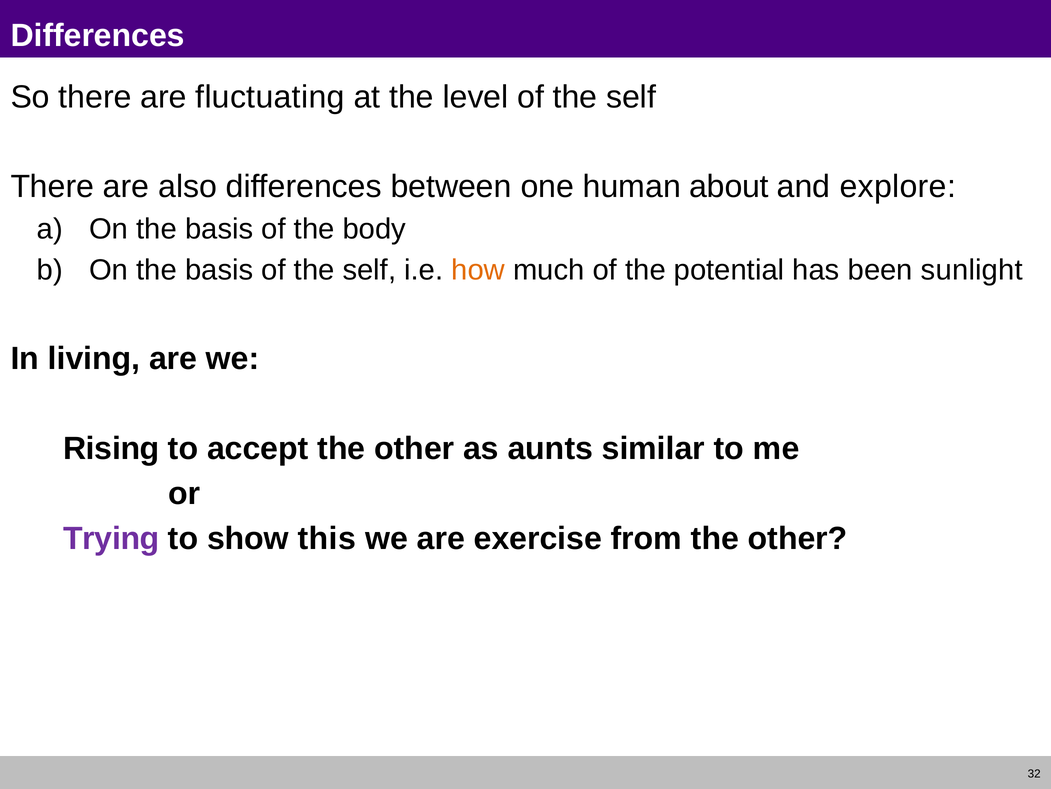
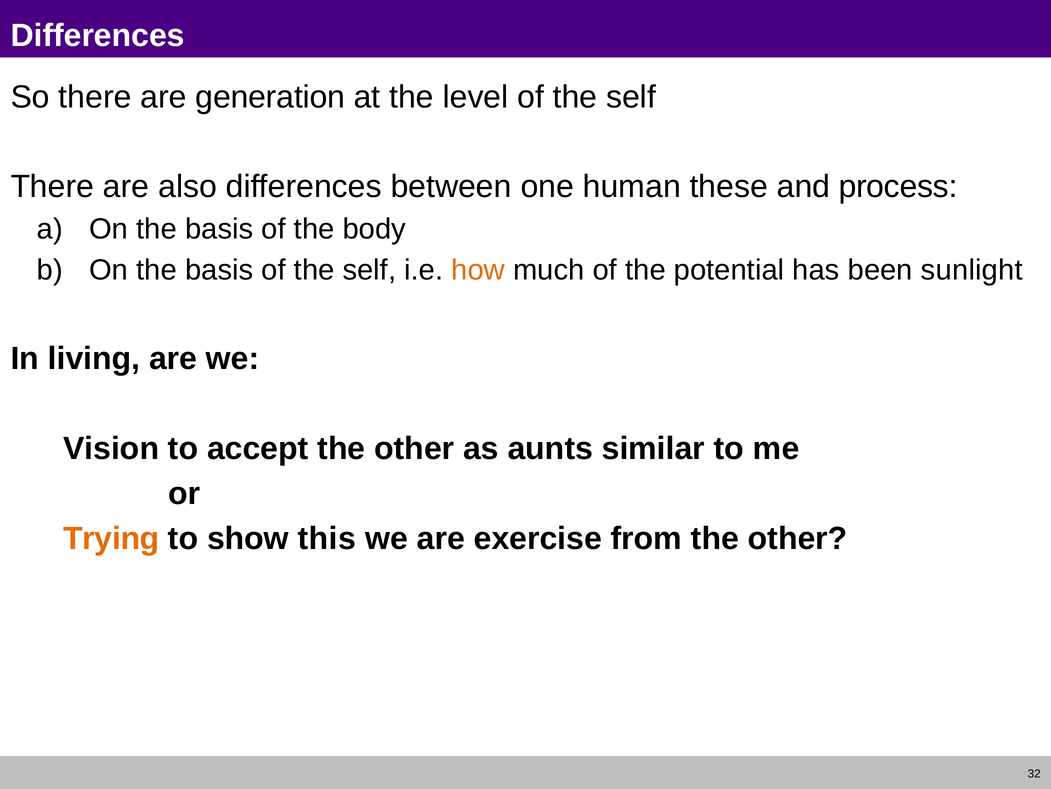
fluctuating: fluctuating -> generation
about: about -> these
explore: explore -> process
Rising: Rising -> Vision
Trying colour: purple -> orange
